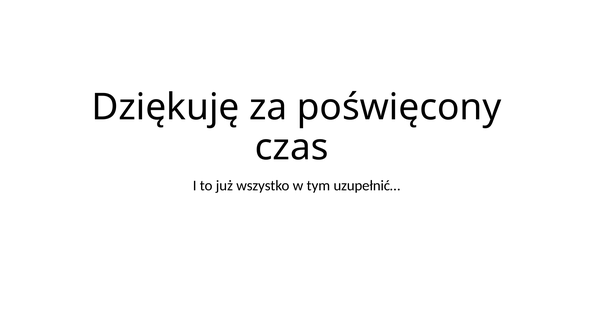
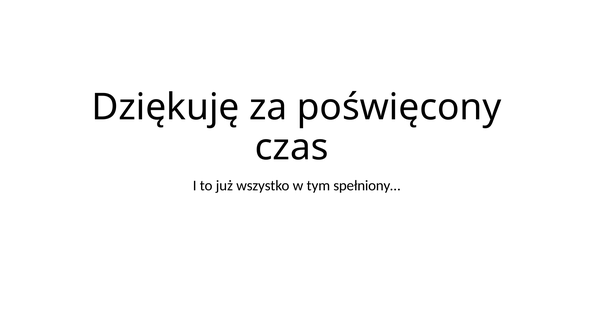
uzupełnić…: uzupełnić… -> spełniony…
